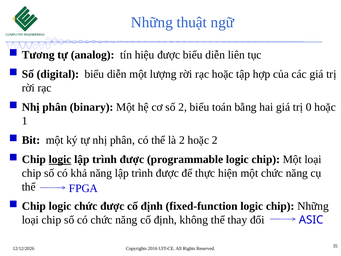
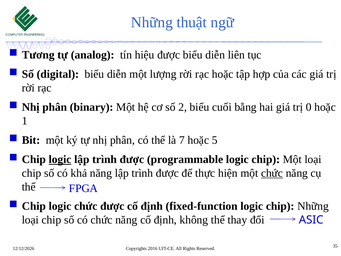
toán: toán -> cuối
là 2: 2 -> 7
hoặc 2: 2 -> 5
chức at (272, 173) underline: none -> present
